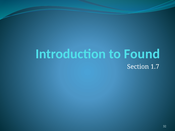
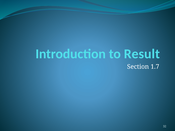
Found: Found -> Result
